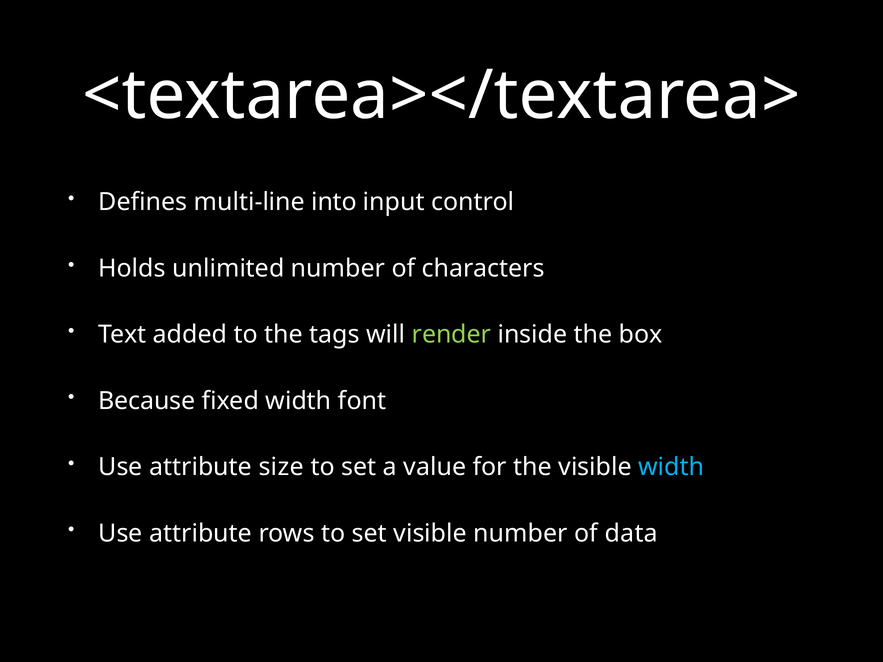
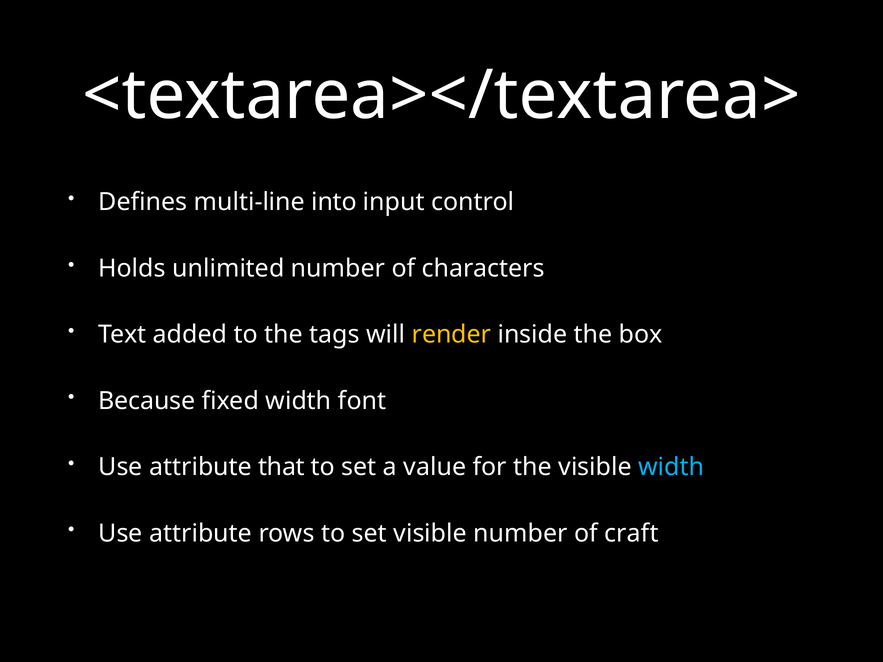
render colour: light green -> yellow
size: size -> that
data: data -> craft
